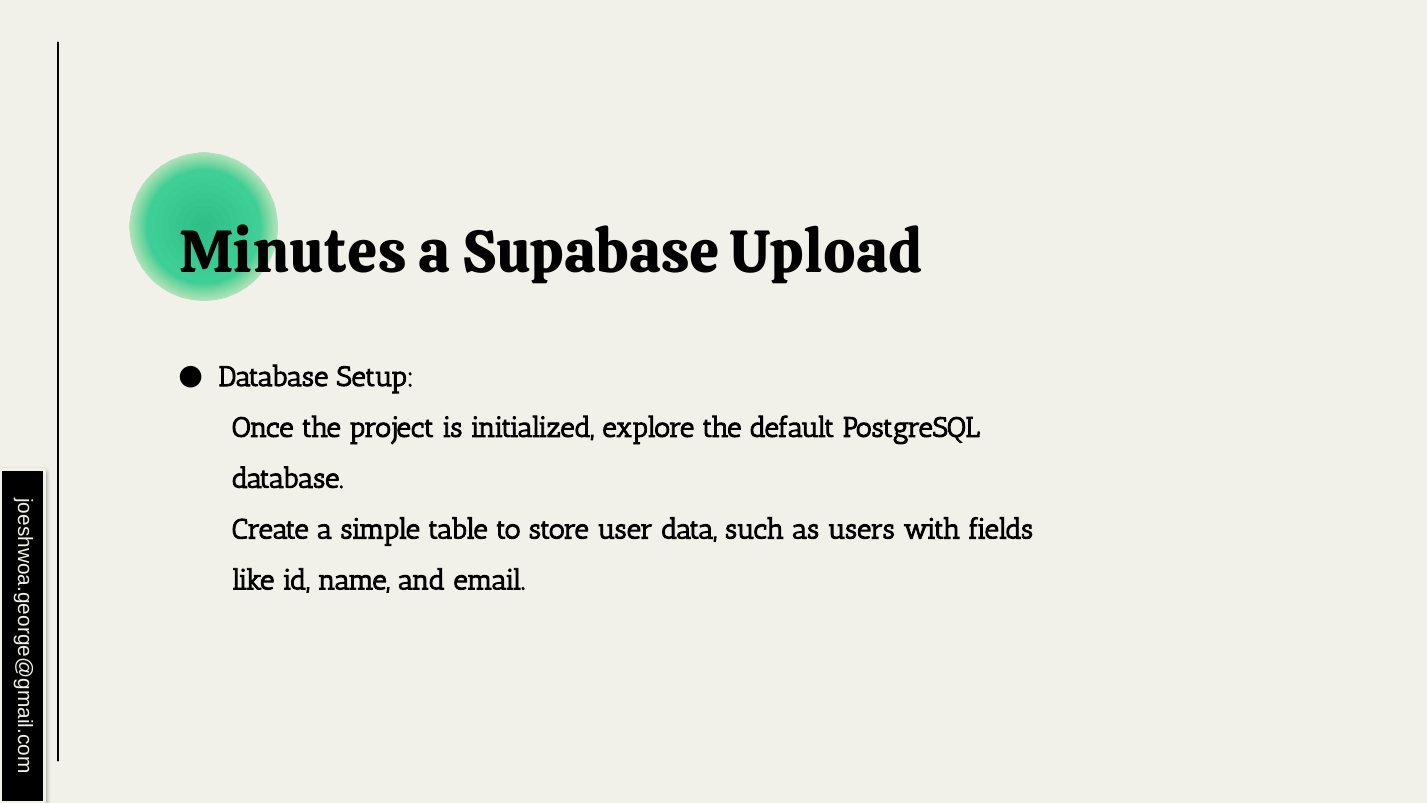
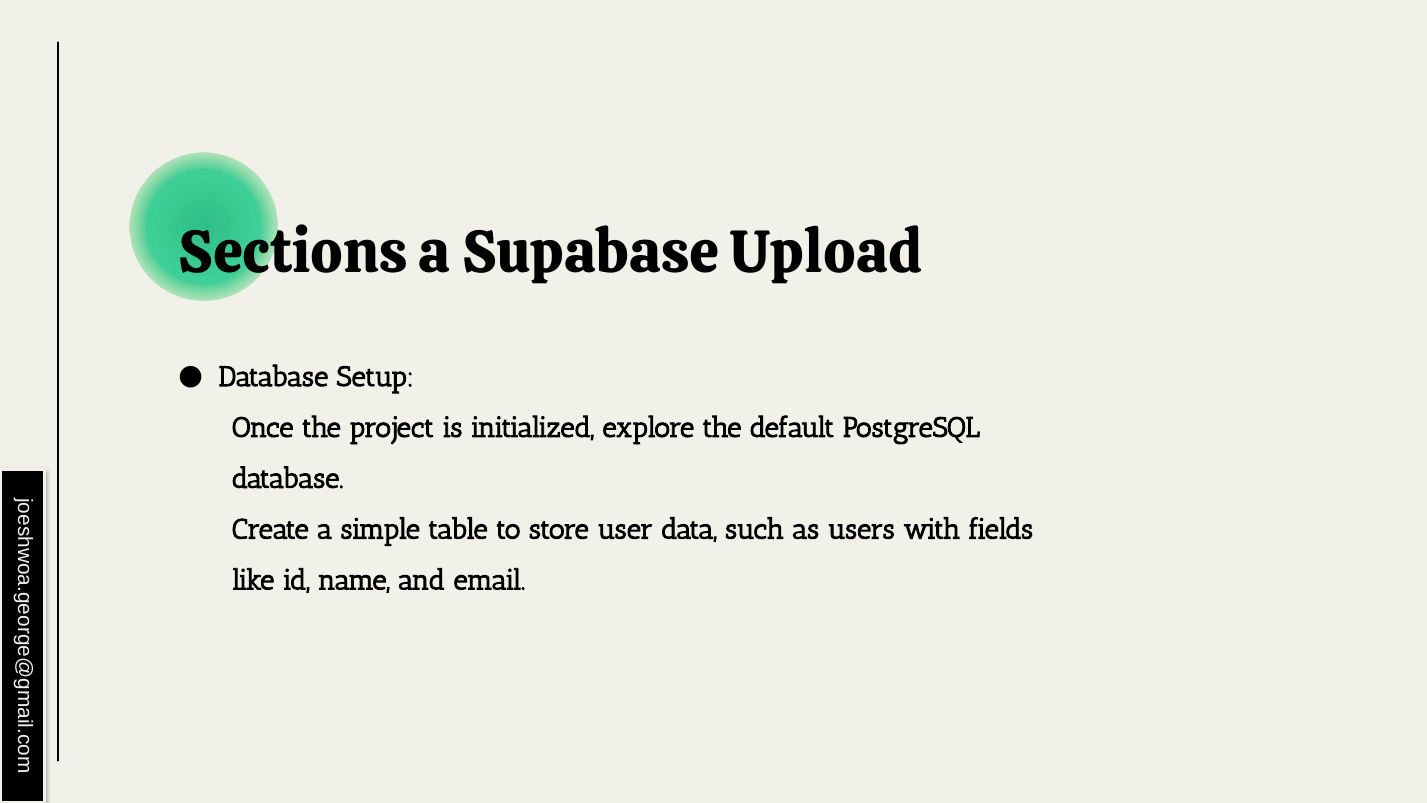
Minutes: Minutes -> Sections
